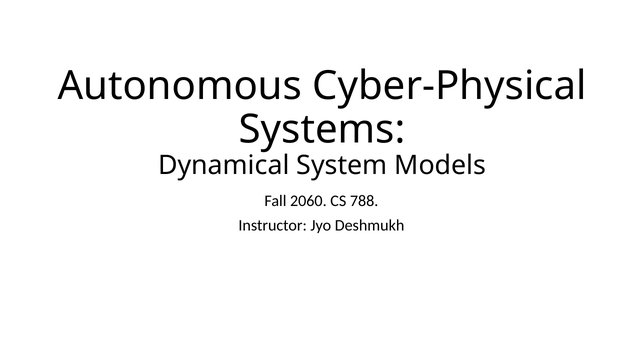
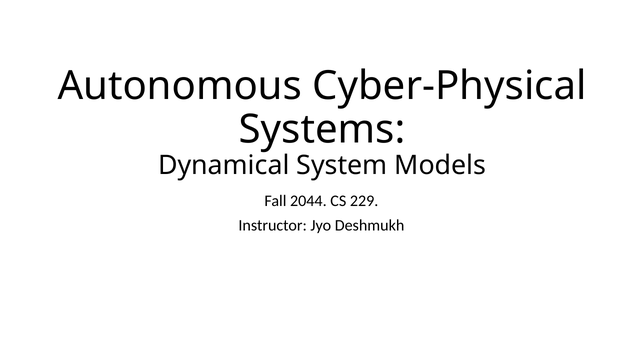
2060: 2060 -> 2044
788: 788 -> 229
